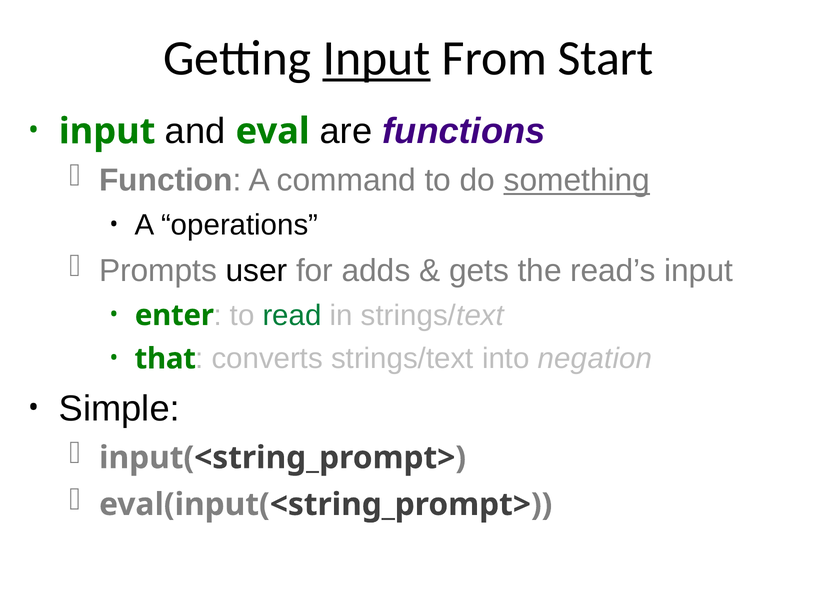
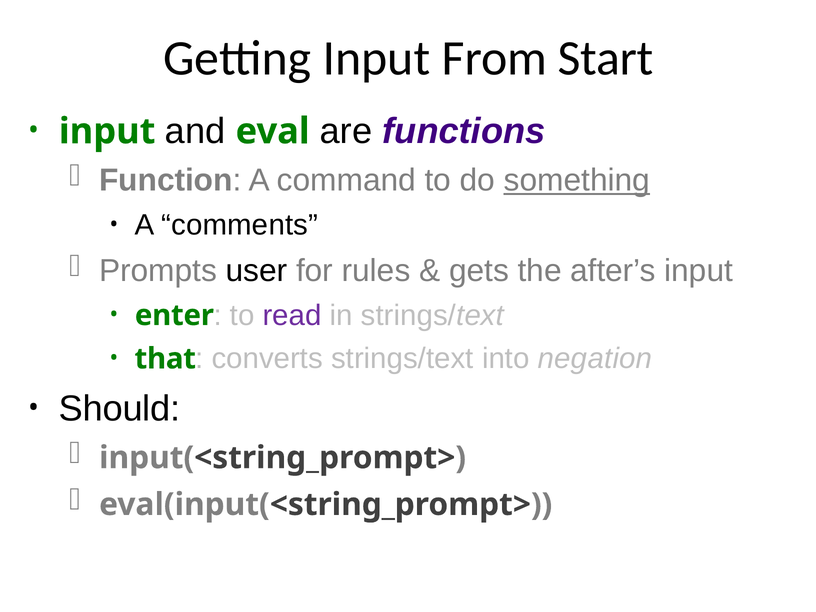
Input at (376, 58) underline: present -> none
operations: operations -> comments
adds: adds -> rules
read’s: read’s -> after’s
read colour: green -> purple
Simple: Simple -> Should
